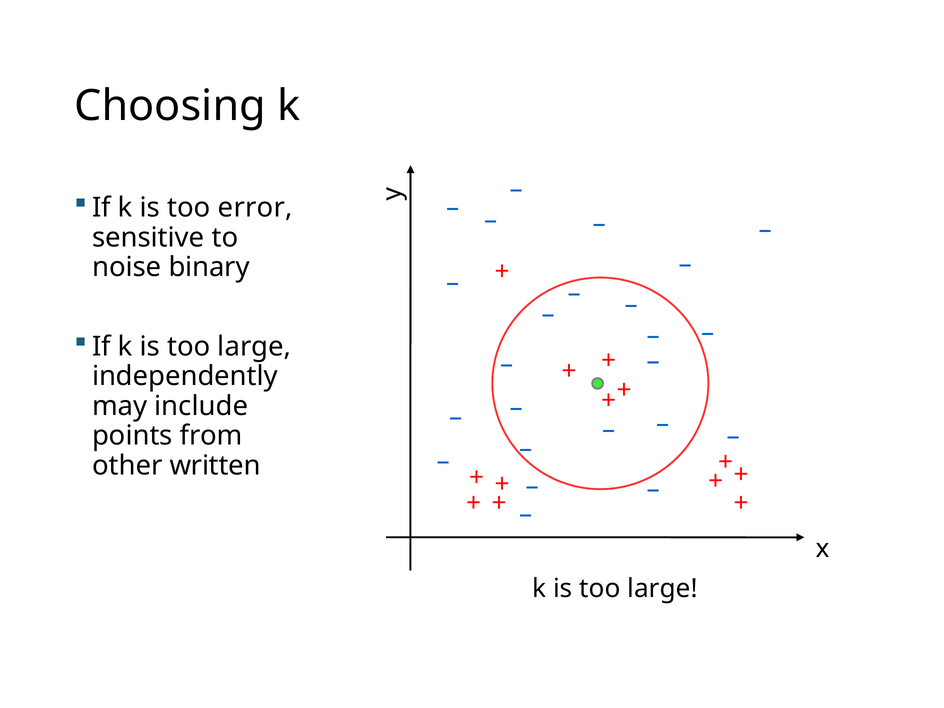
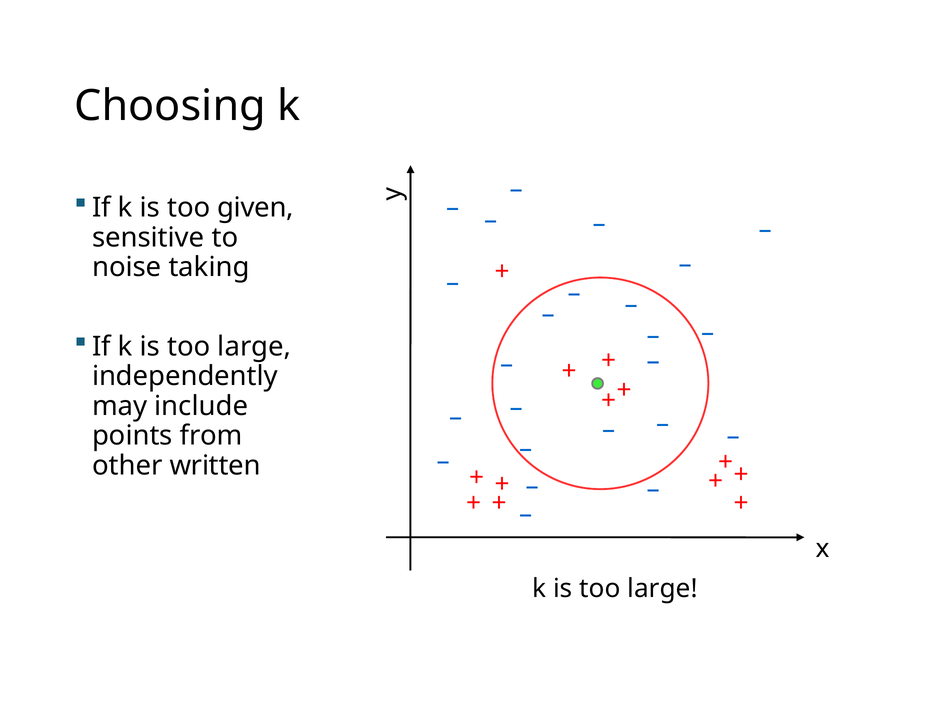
error: error -> given
binary: binary -> taking
